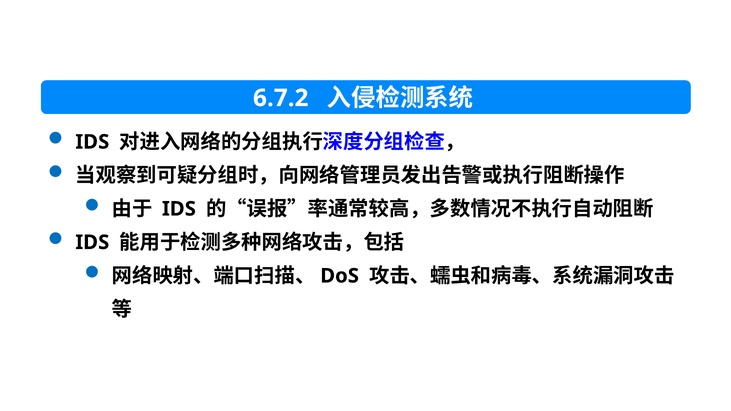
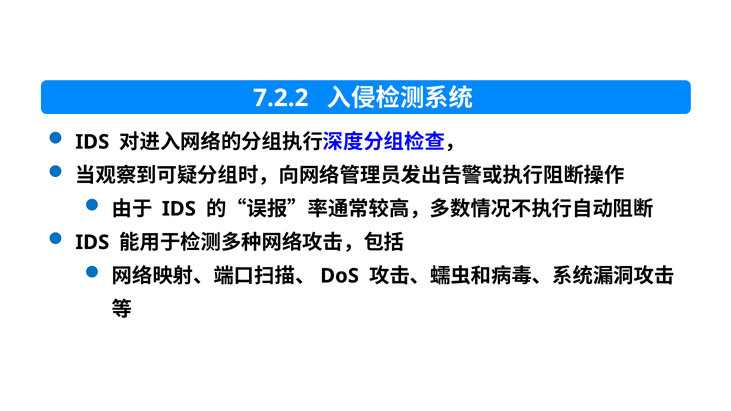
6.7.2: 6.7.2 -> 7.2.2
